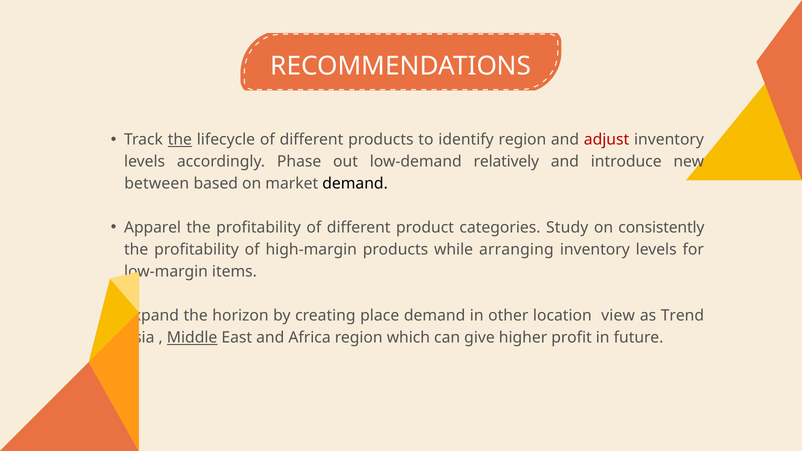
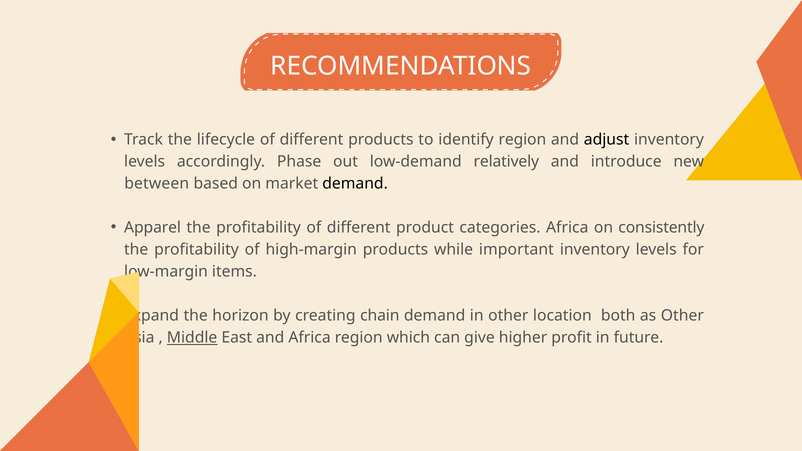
the at (180, 140) underline: present -> none
adjust colour: red -> black
categories Study: Study -> Africa
arranging: arranging -> important
place: place -> chain
view: view -> both
as Trend: Trend -> Other
